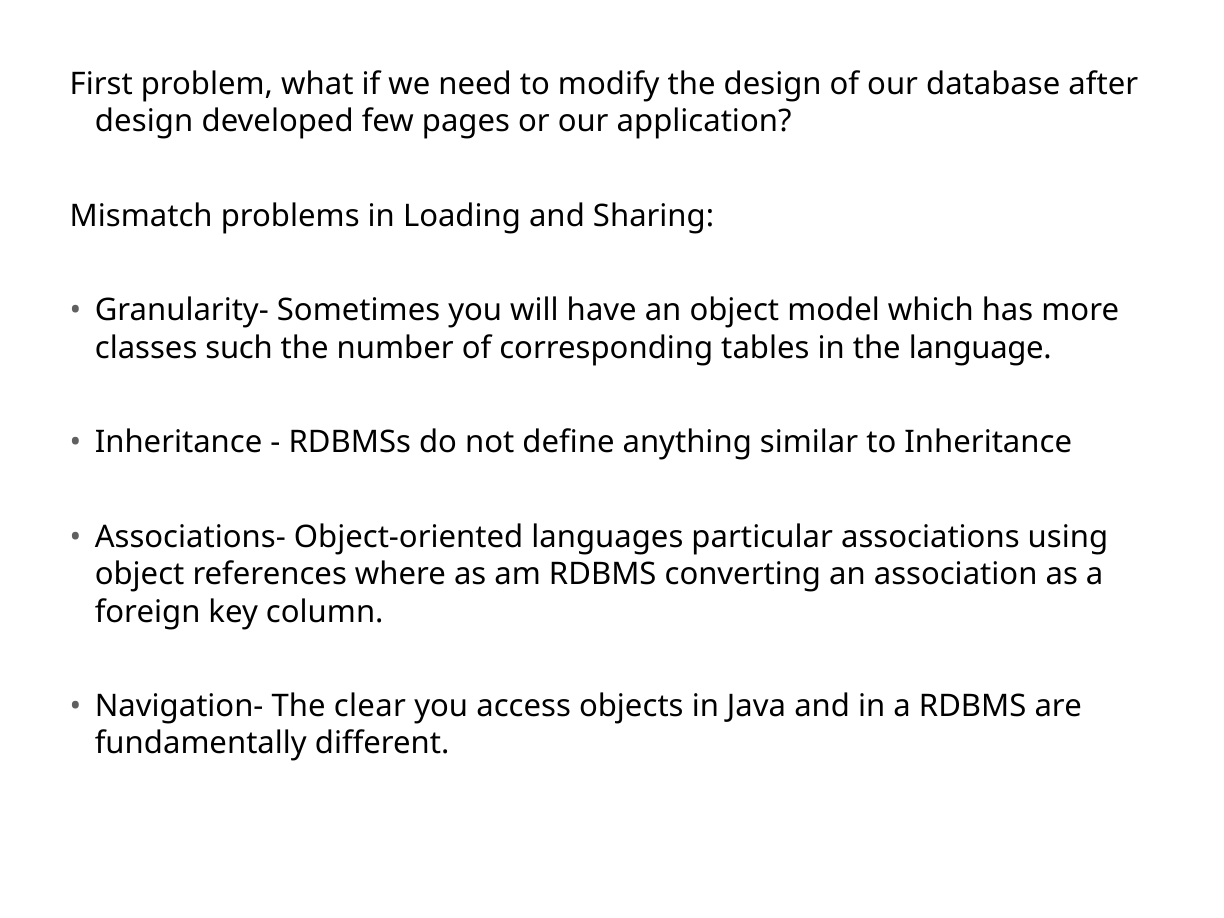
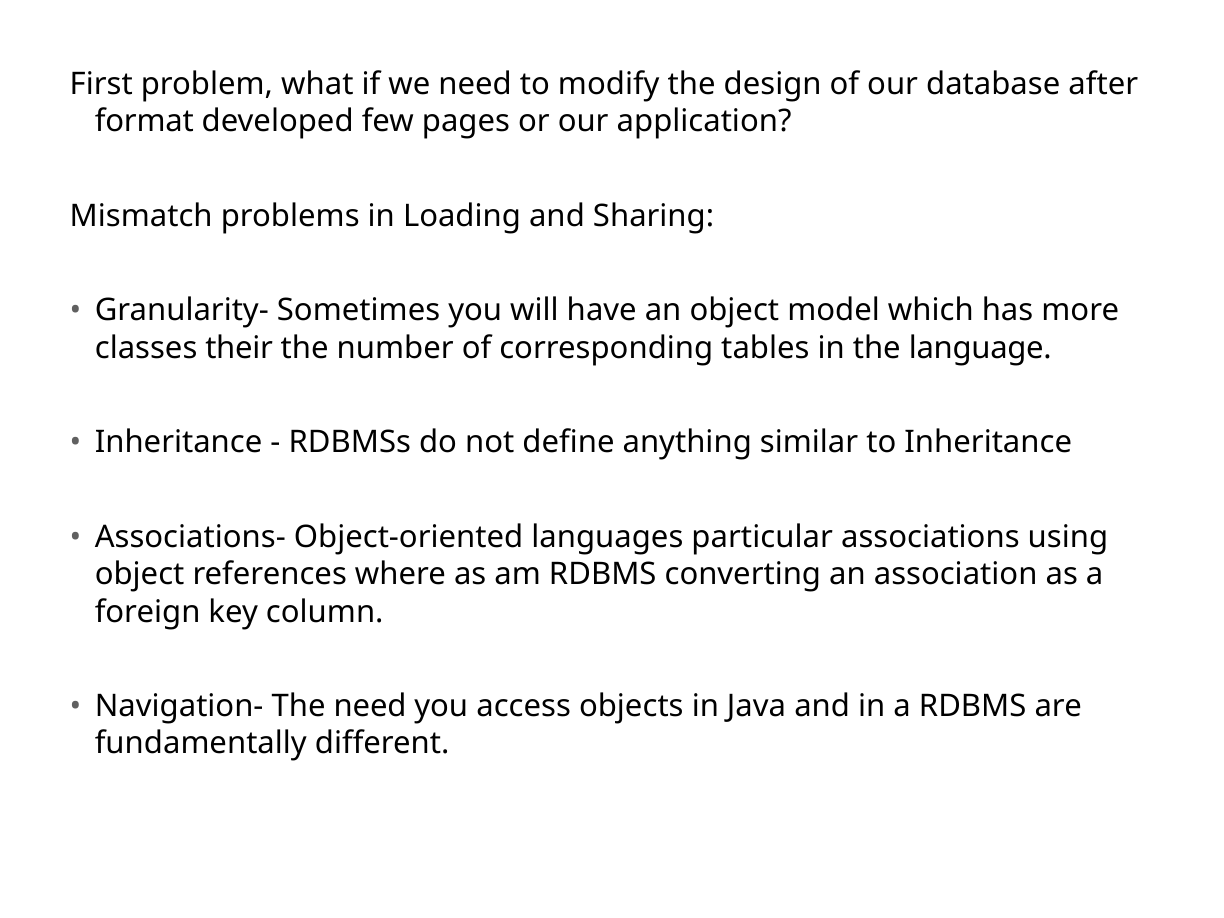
design at (144, 121): design -> format
such: such -> their
The clear: clear -> need
